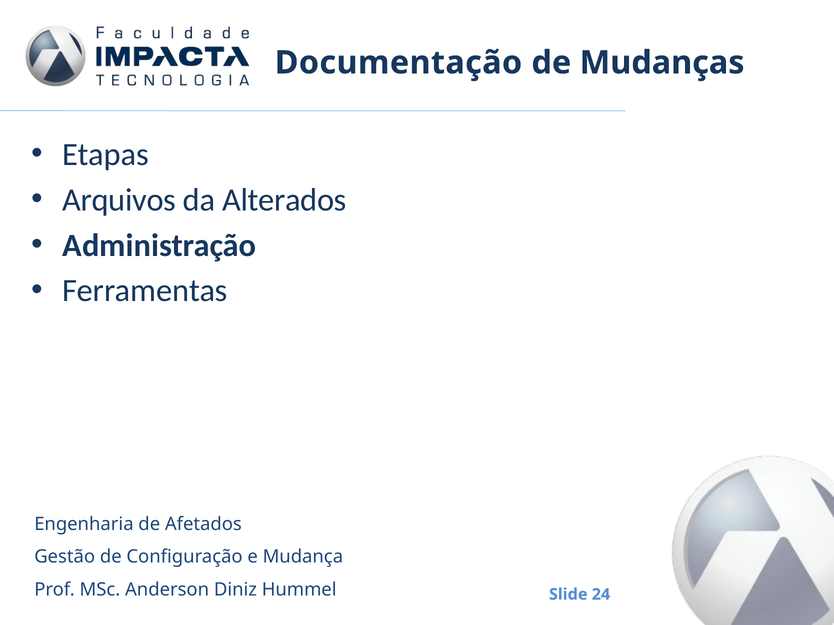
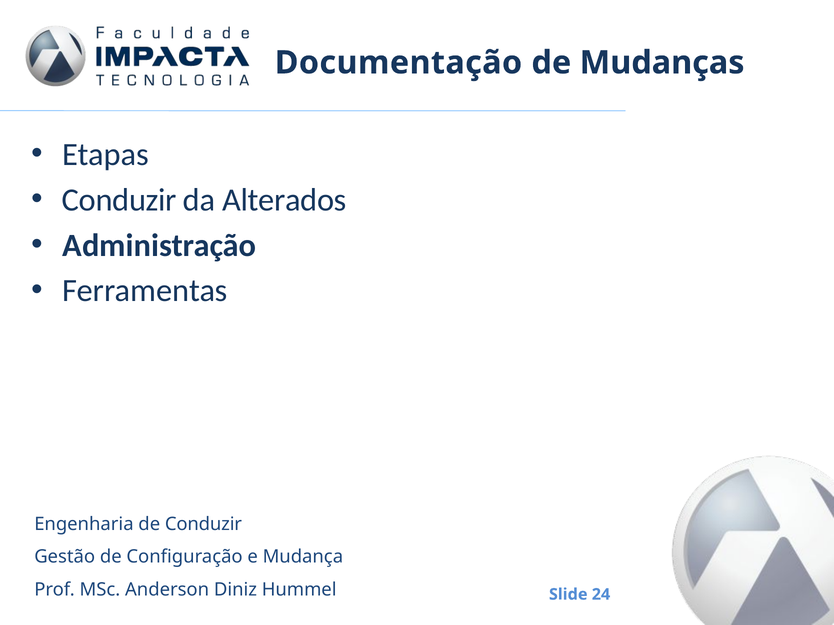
Arquivos at (119, 200): Arquivos -> Conduzir
de Afetados: Afetados -> Conduzir
